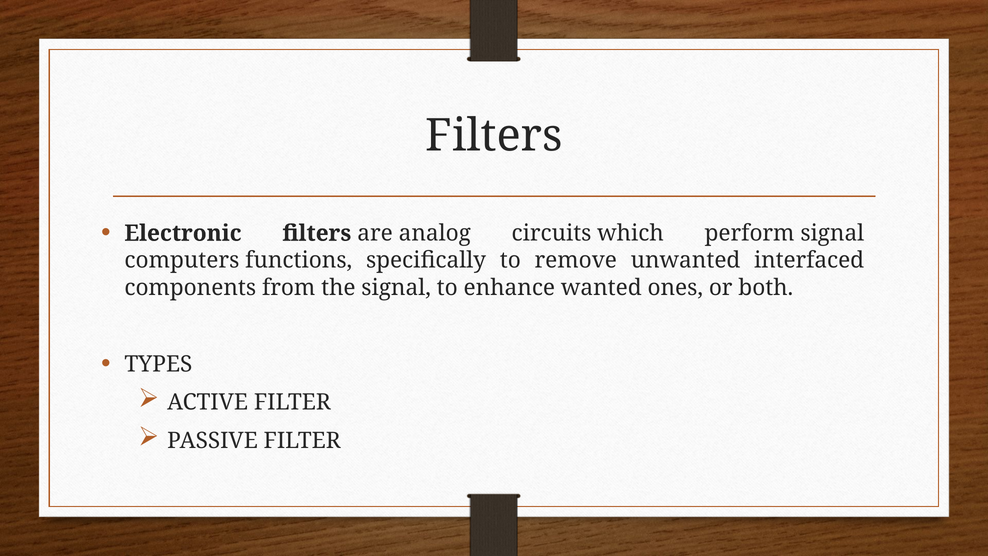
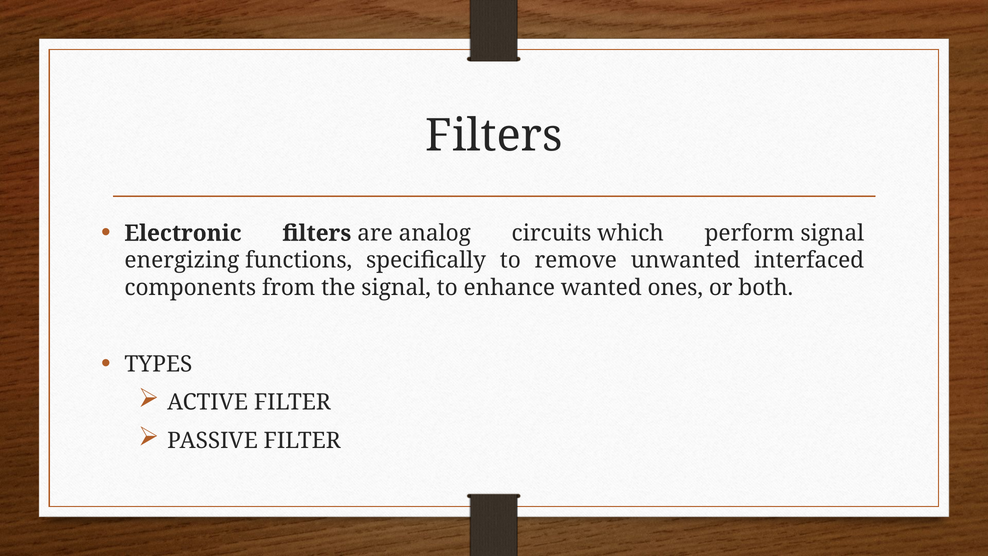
computers: computers -> energizing
